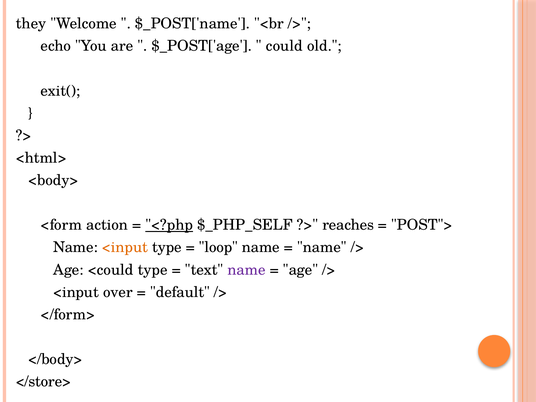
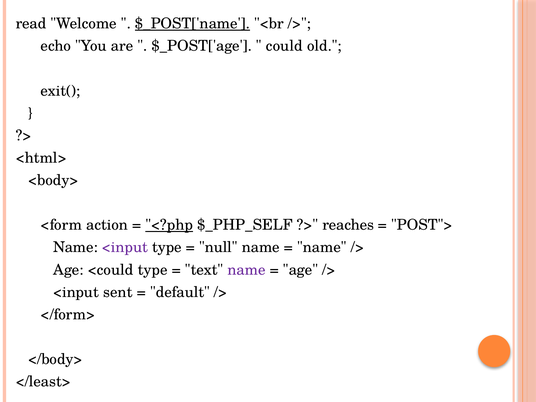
they: they -> read
$_POST['name underline: none -> present
<input at (125, 247) colour: orange -> purple
loop: loop -> null
over: over -> sent
</store>: </store> -> </least>
